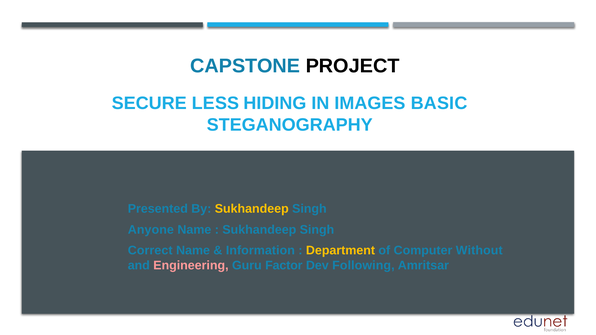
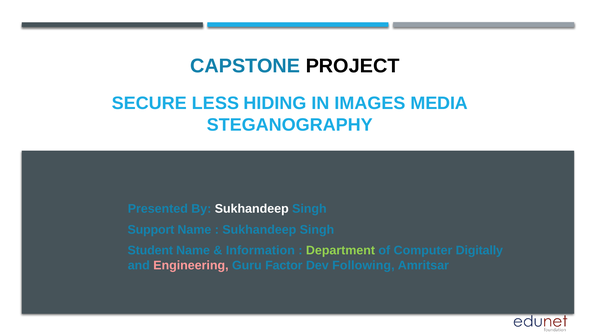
BASIC: BASIC -> MEDIA
Sukhandeep at (252, 209) colour: yellow -> white
Anyone: Anyone -> Support
Correct: Correct -> Student
Department colour: yellow -> light green
Without: Without -> Digitally
